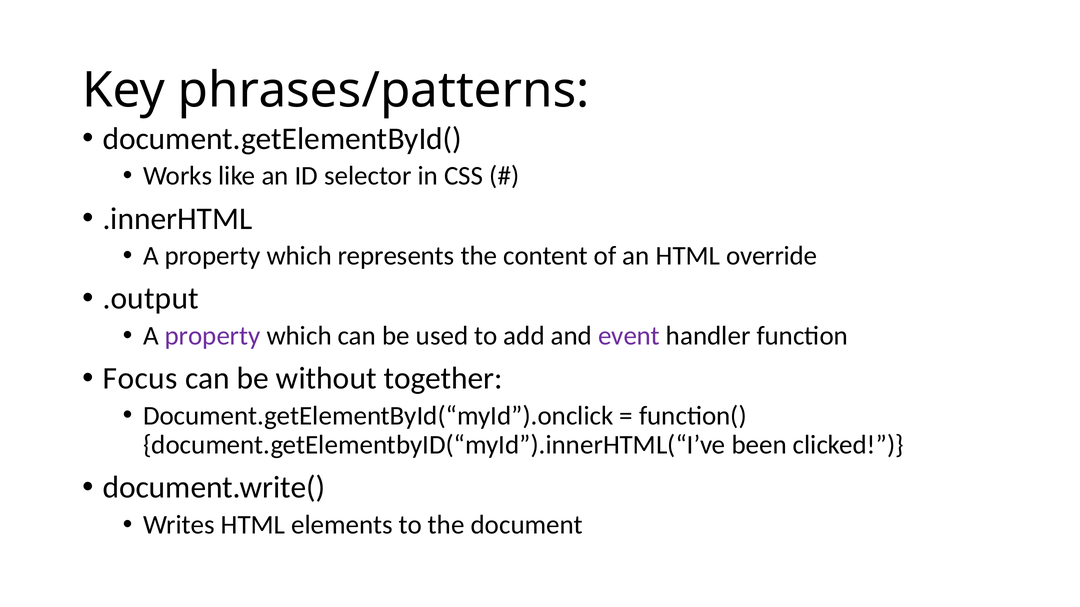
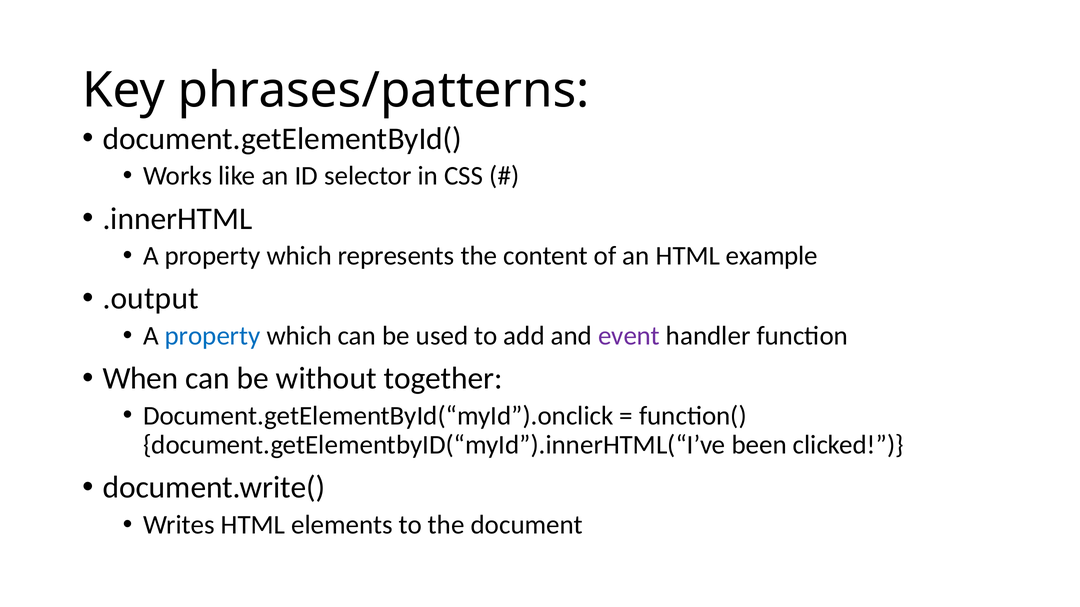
override: override -> example
property at (213, 336) colour: purple -> blue
Focus: Focus -> When
